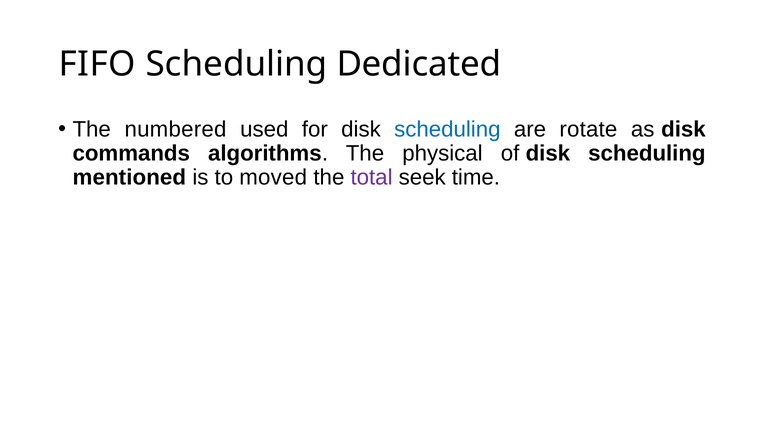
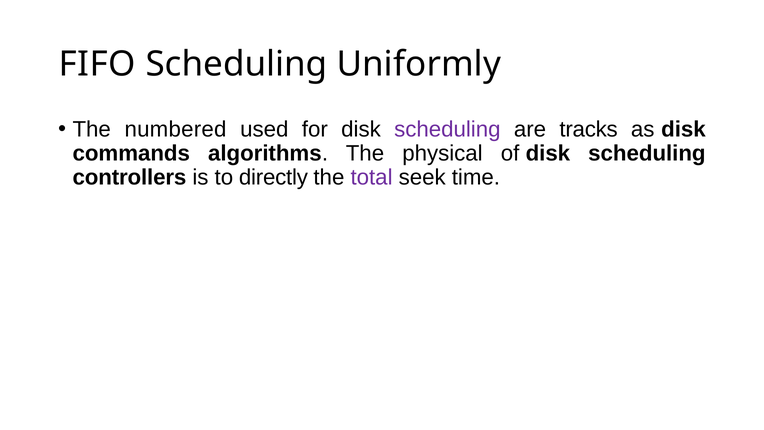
Dedicated: Dedicated -> Uniformly
scheduling at (447, 129) colour: blue -> purple
rotate: rotate -> tracks
mentioned: mentioned -> controllers
moved: moved -> directly
